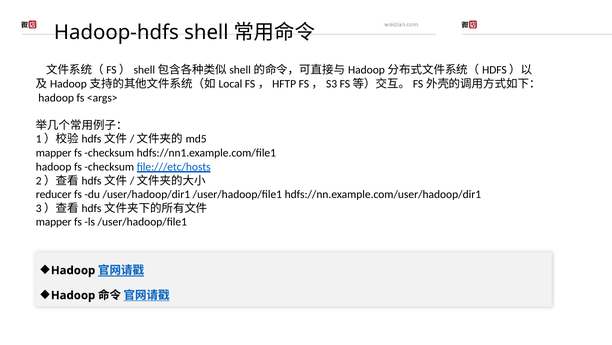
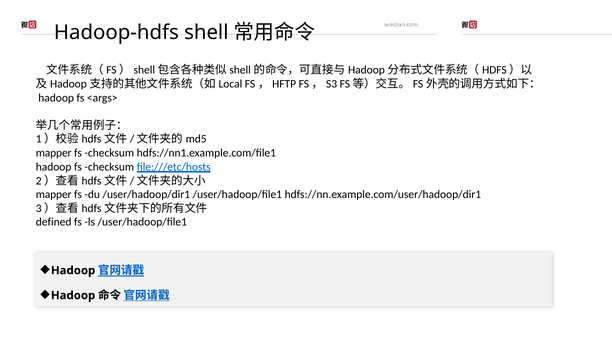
reducer at (54, 194): reducer -> mapper
mapper at (54, 222): mapper -> defined
